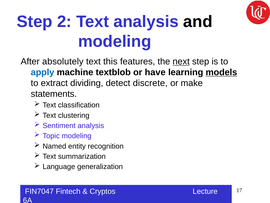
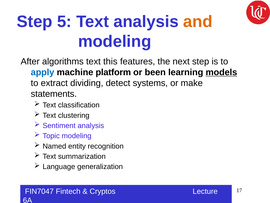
2: 2 -> 5
and colour: black -> orange
absolutely: absolutely -> algorithms
next underline: present -> none
textblob: textblob -> platform
have: have -> been
discrete: discrete -> systems
